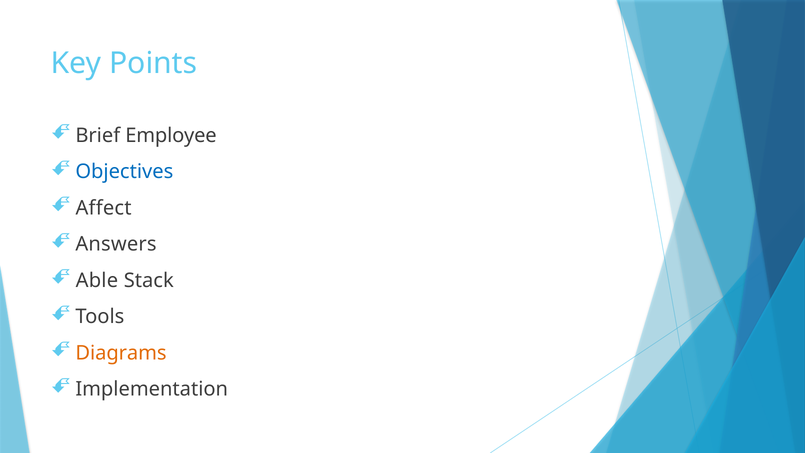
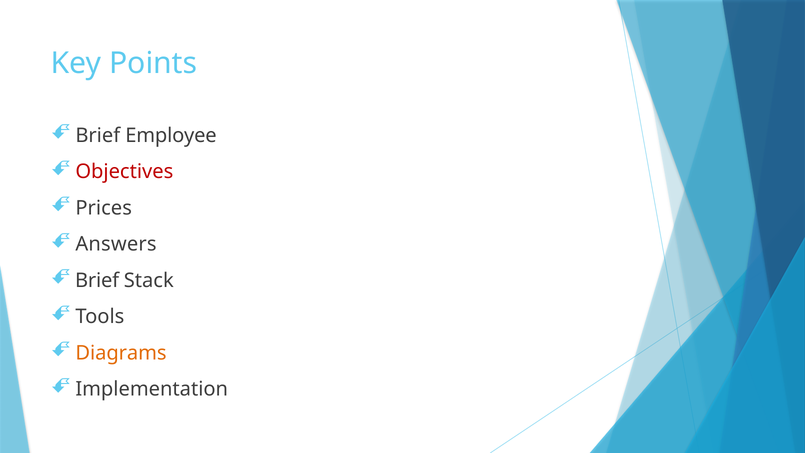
Objectives colour: blue -> red
Affect: Affect -> Prices
Able at (97, 280): Able -> Brief
